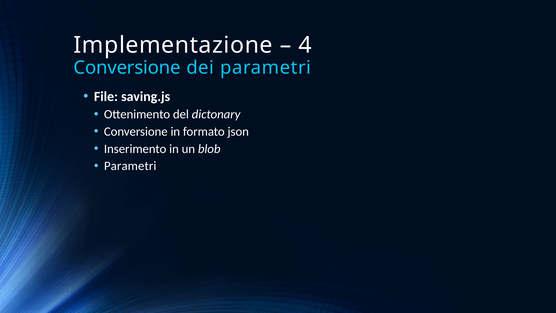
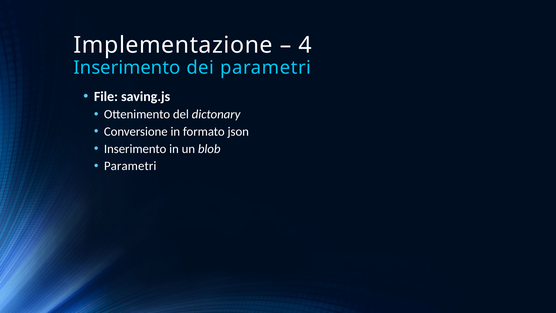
Conversione at (127, 68): Conversione -> Inserimento
